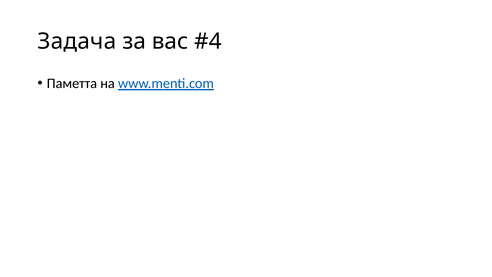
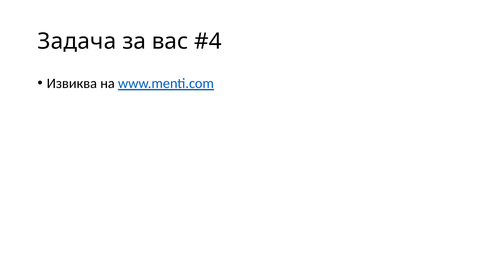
Паметта: Паметта -> Извиква
